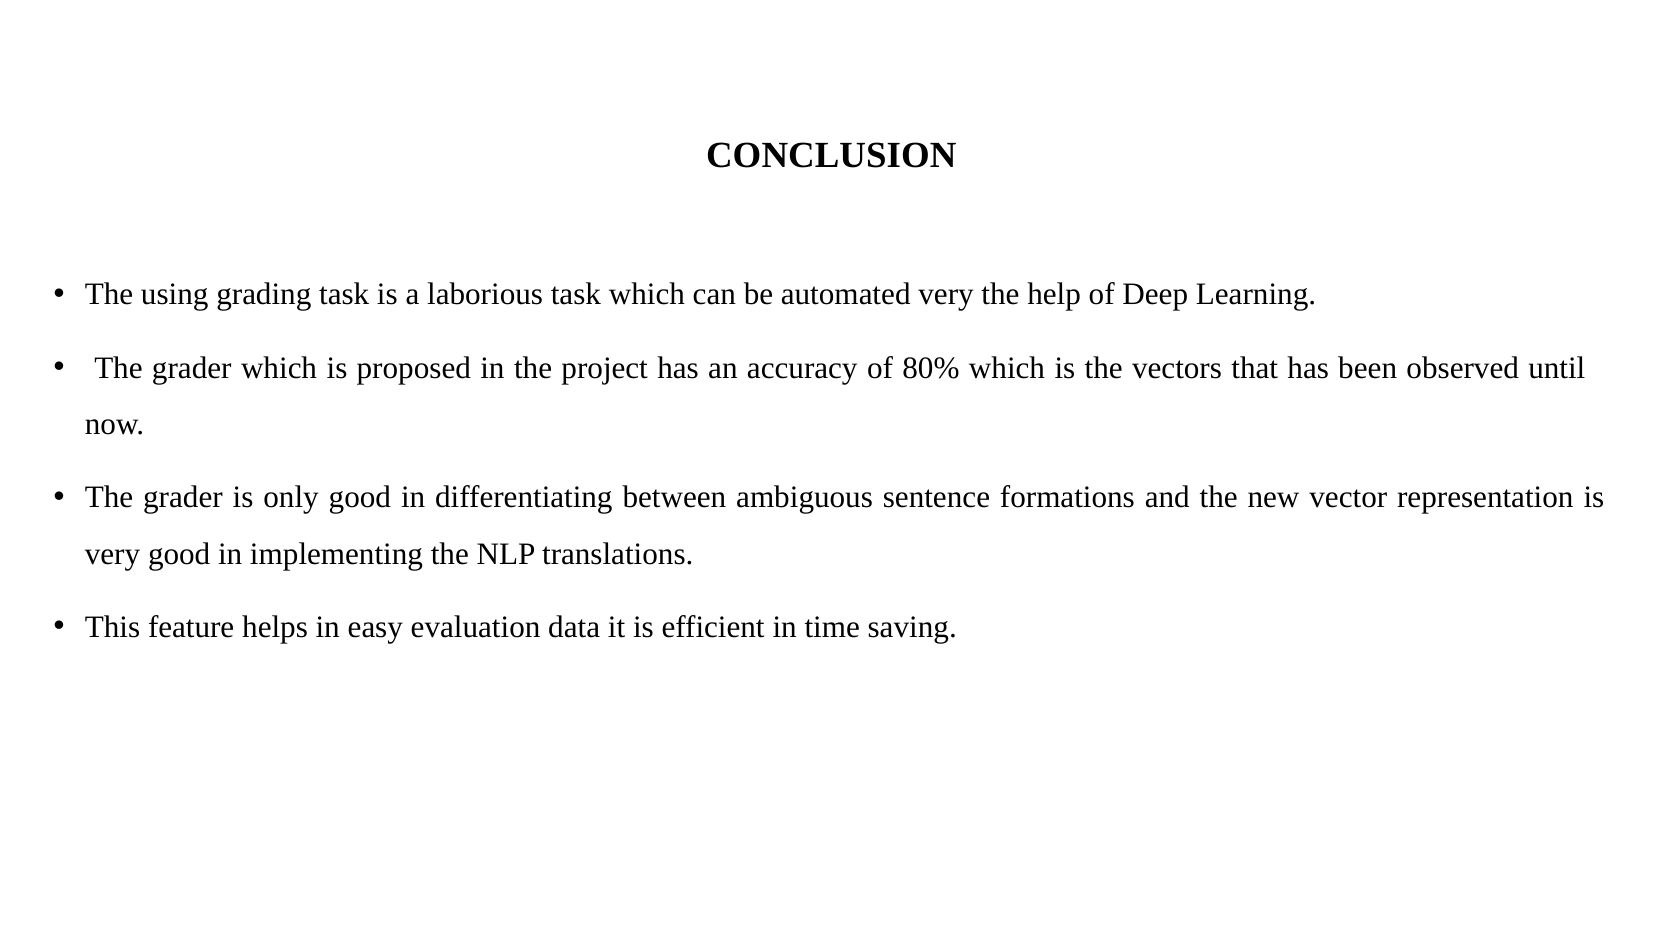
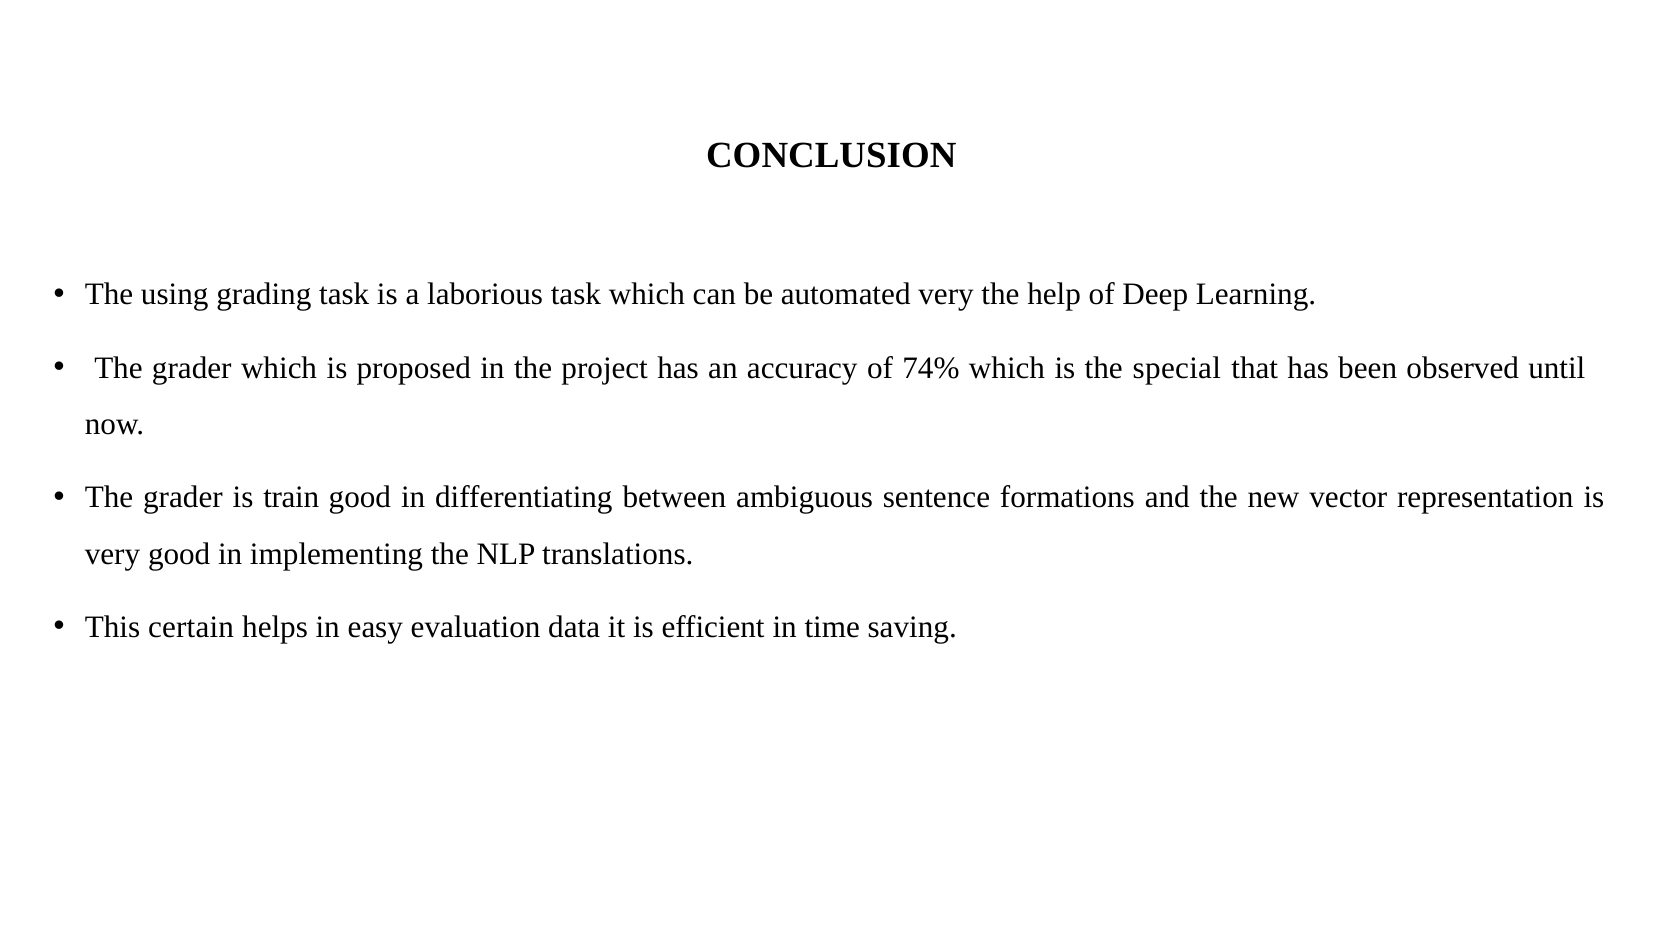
80%: 80% -> 74%
vectors: vectors -> special
only: only -> train
feature: feature -> certain
